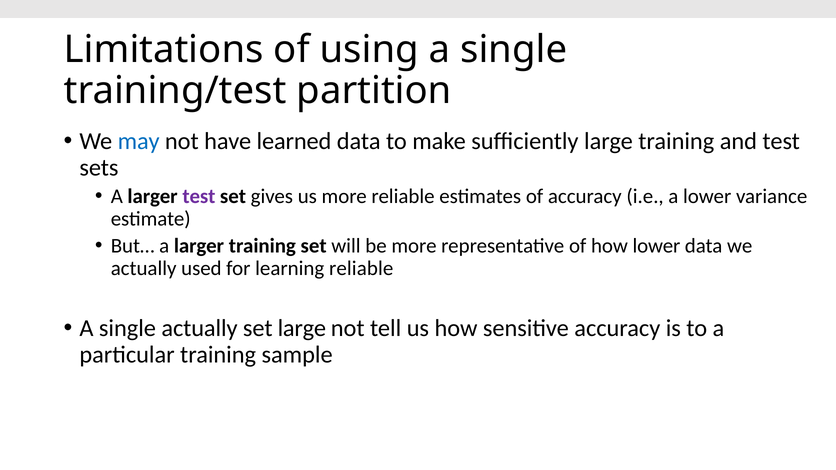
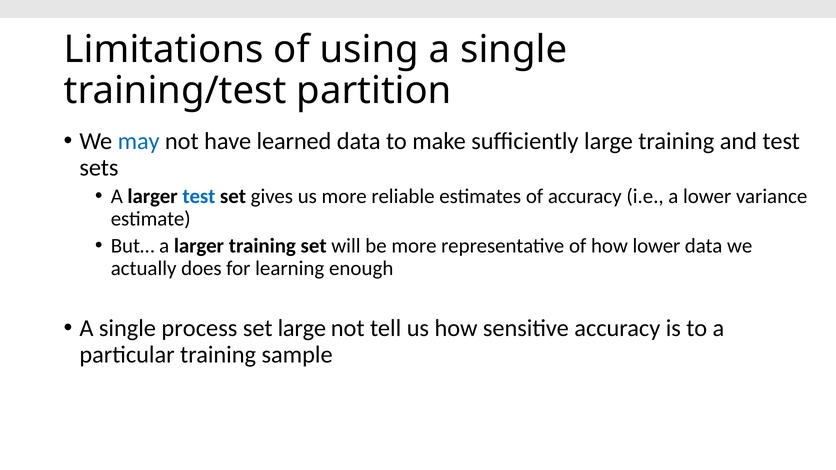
test at (199, 196) colour: purple -> blue
used: used -> does
learning reliable: reliable -> enough
single actually: actually -> process
